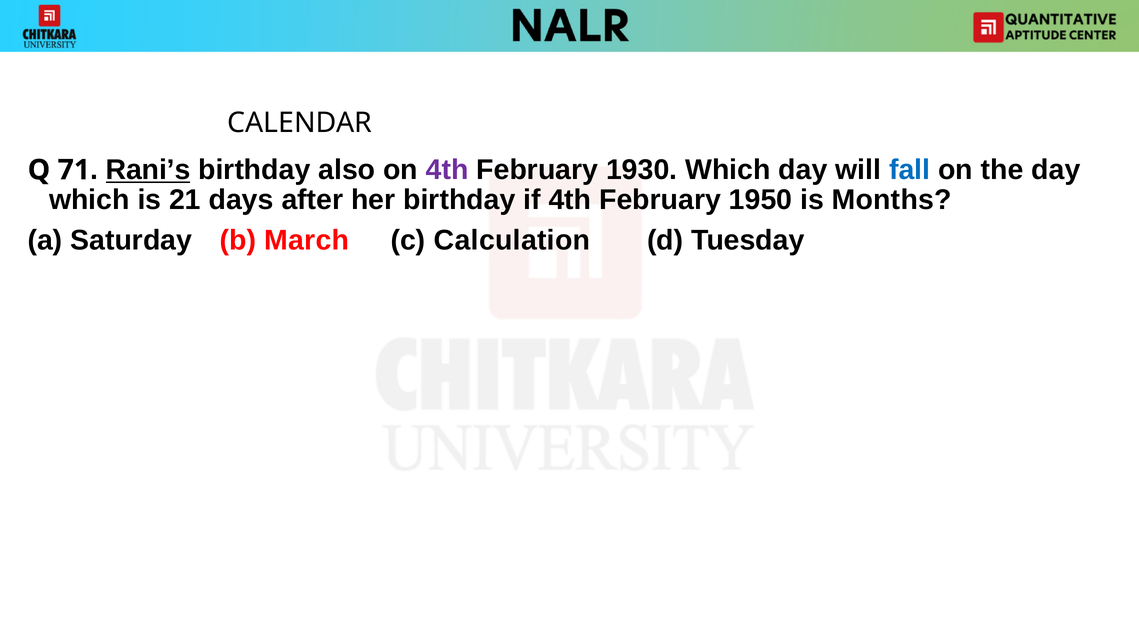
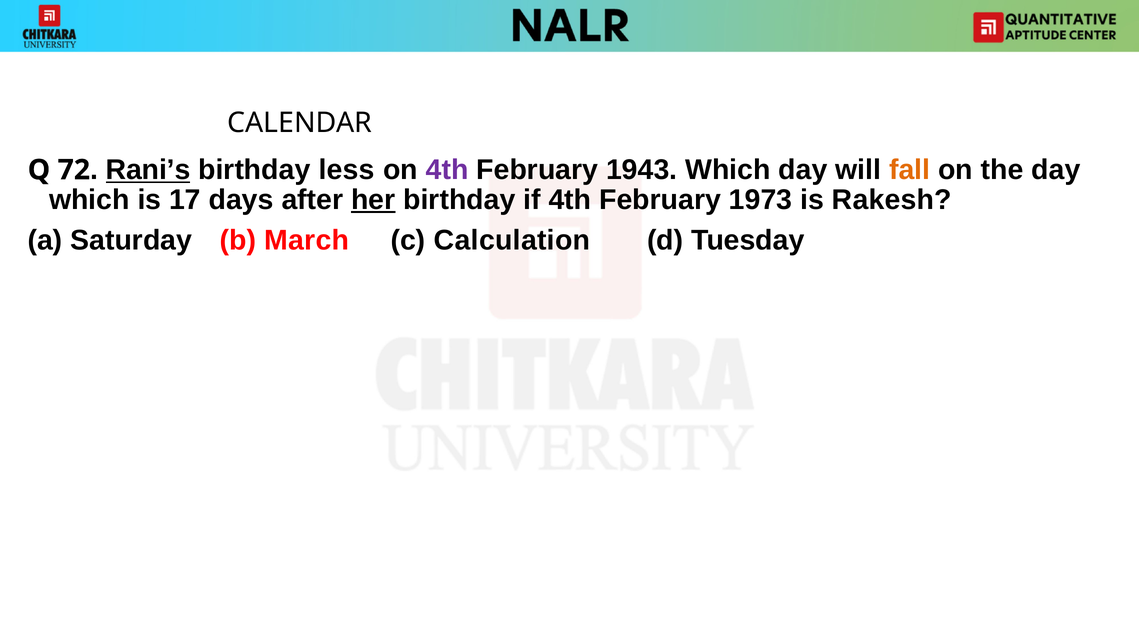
71: 71 -> 72
also: also -> less
1930: 1930 -> 1943
fall colour: blue -> orange
21: 21 -> 17
her underline: none -> present
1950: 1950 -> 1973
Months: Months -> Rakesh
